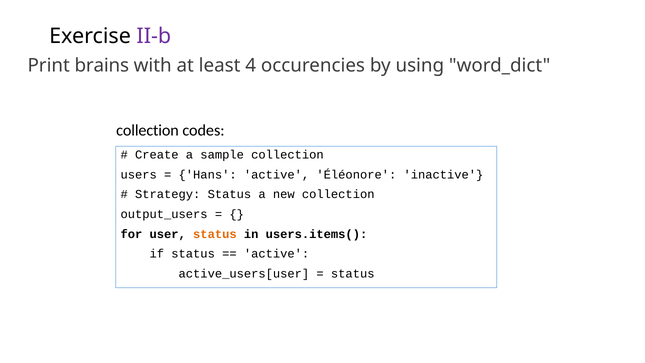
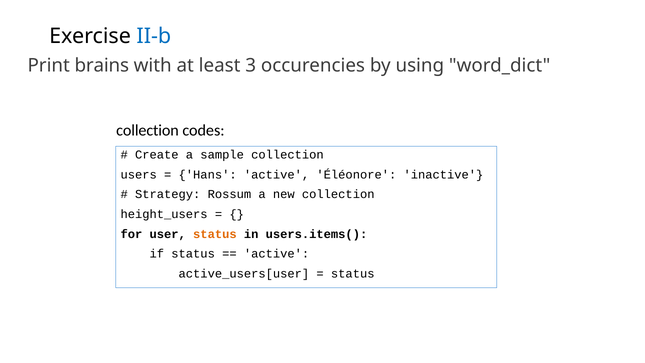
II-b colour: purple -> blue
4: 4 -> 3
Strategy Status: Status -> Rossum
output_users: output_users -> height_users
